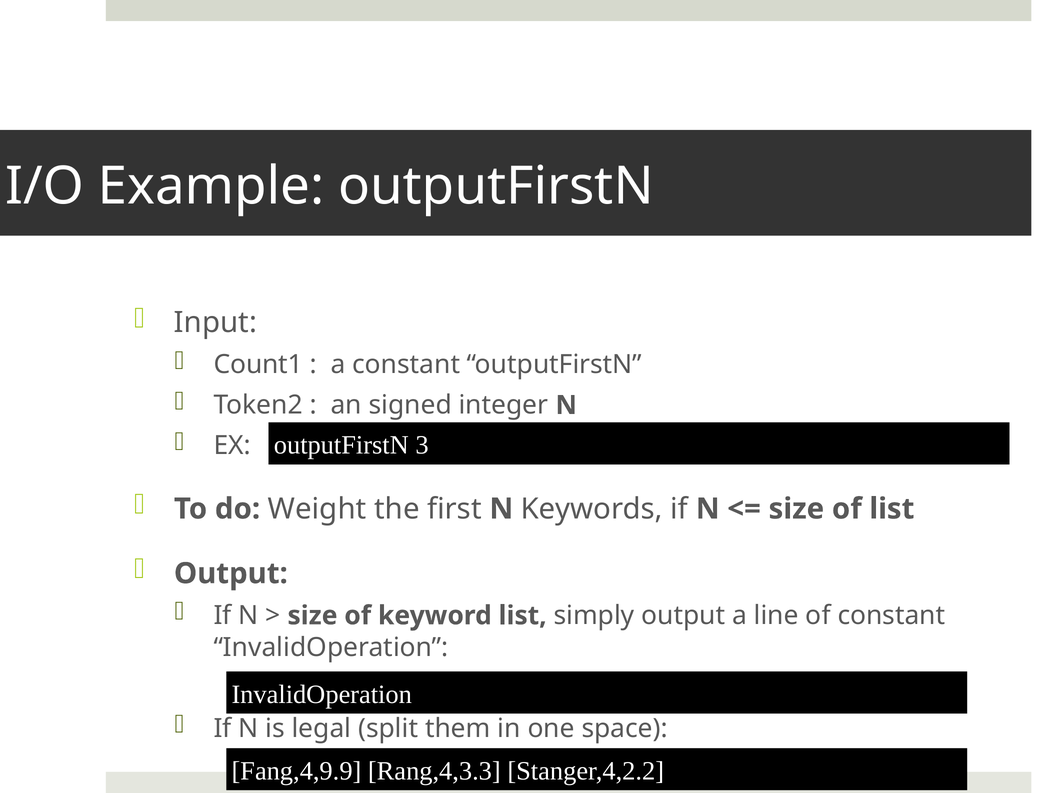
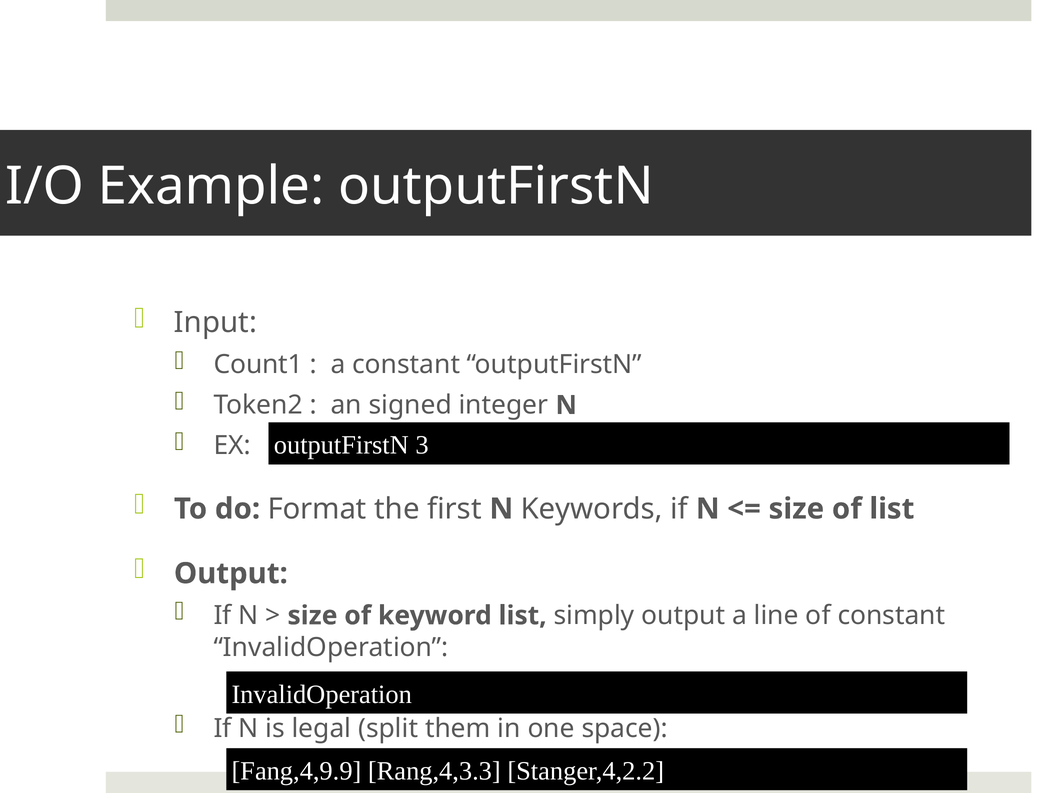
Weight: Weight -> Format
